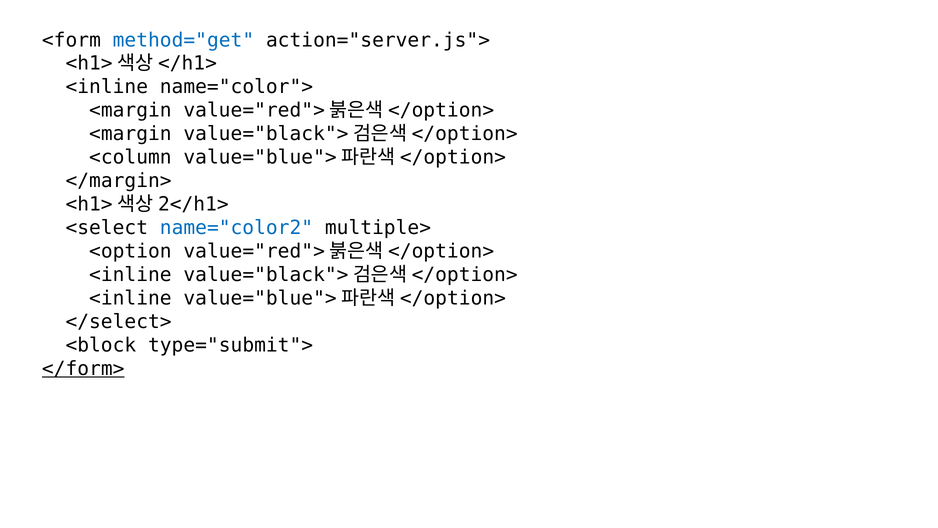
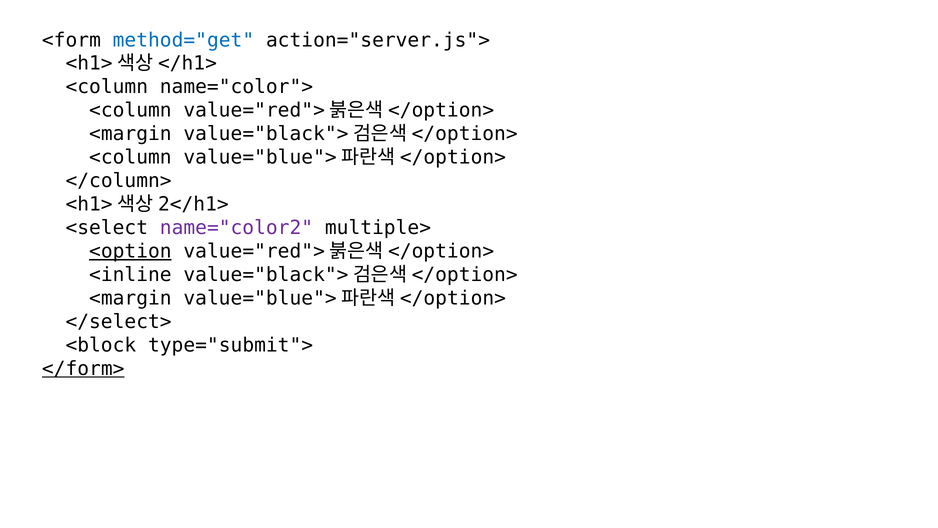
<inline at (107, 87): <inline -> <column
<margin at (130, 110): <margin -> <column
</margin>: </margin> -> </column>
name="color2 colour: blue -> purple
<option underline: none -> present
<inline at (130, 298): <inline -> <margin
